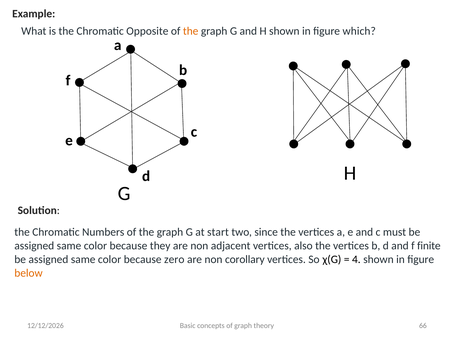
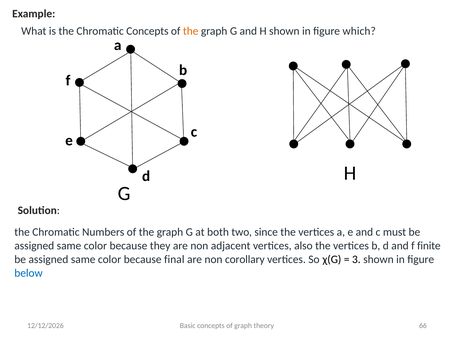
Chromatic Opposite: Opposite -> Concepts
start: start -> both
zero: zero -> final
4: 4 -> 3
below colour: orange -> blue
